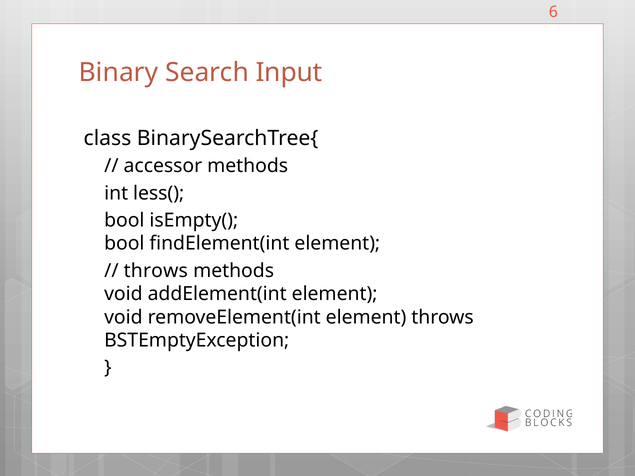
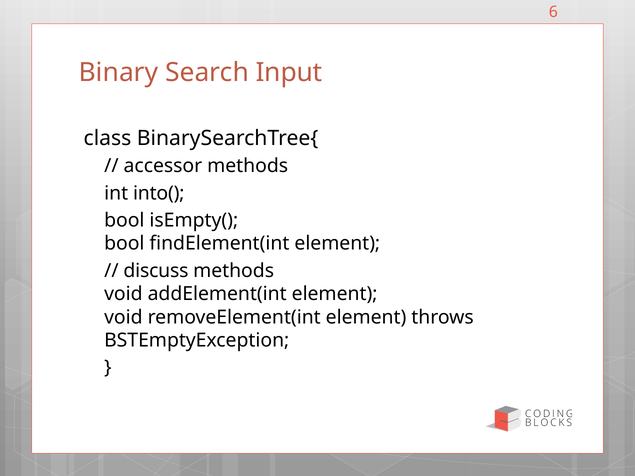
less(: less( -> into(
throws at (156, 271): throws -> discuss
